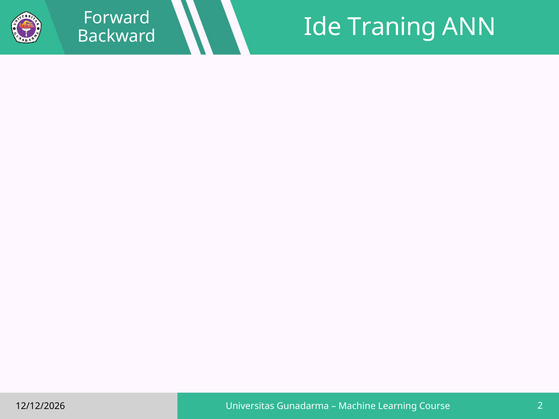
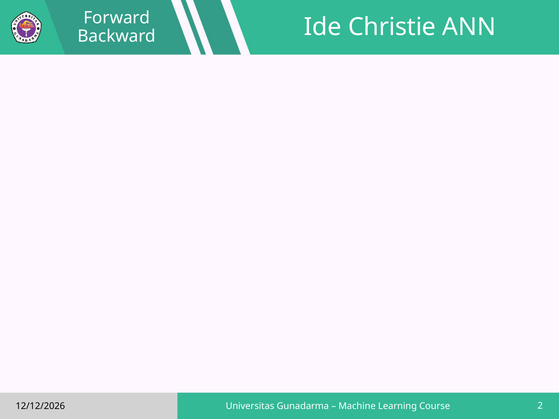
Traning: Traning -> Christie
